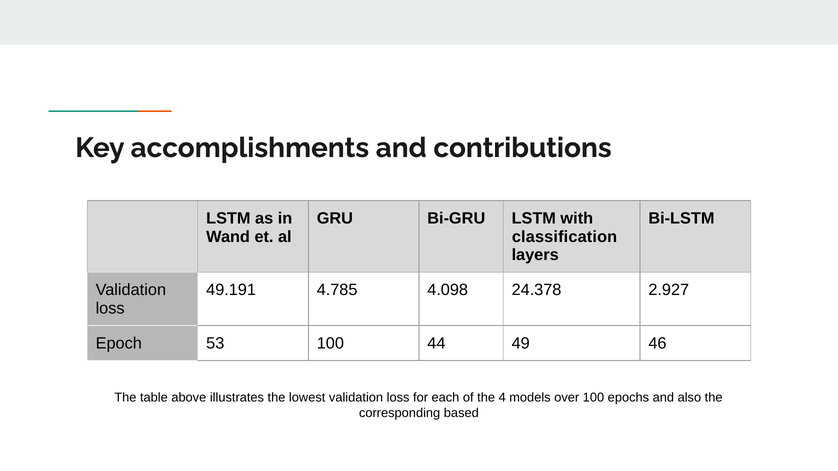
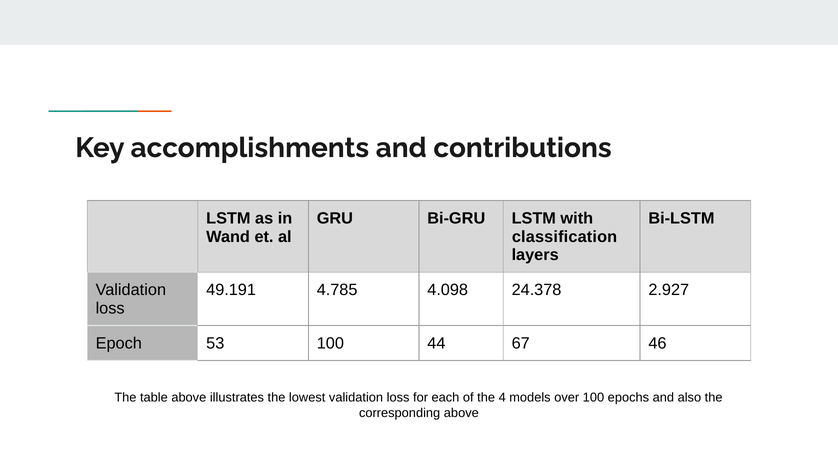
49: 49 -> 67
corresponding based: based -> above
